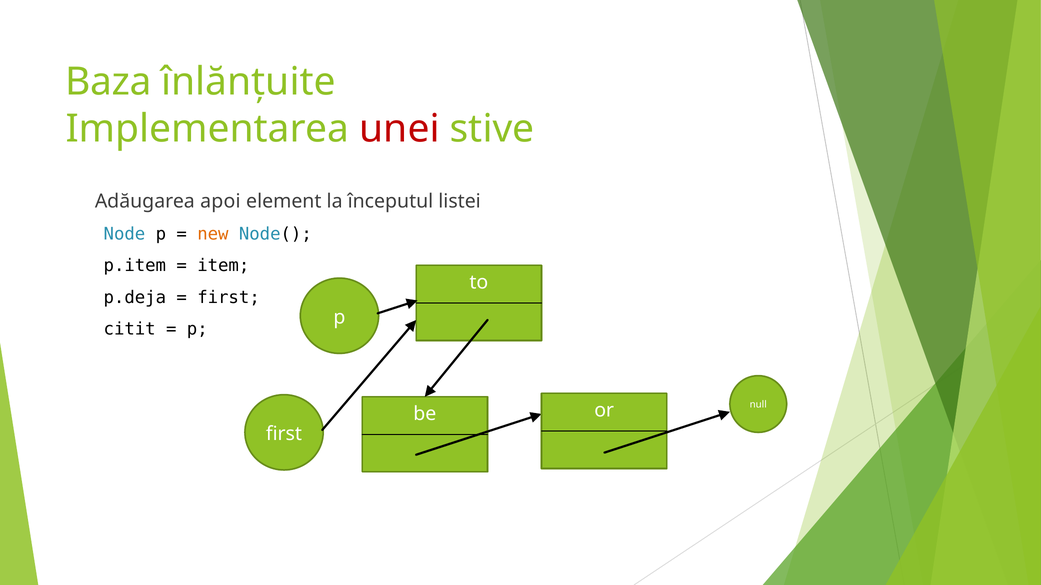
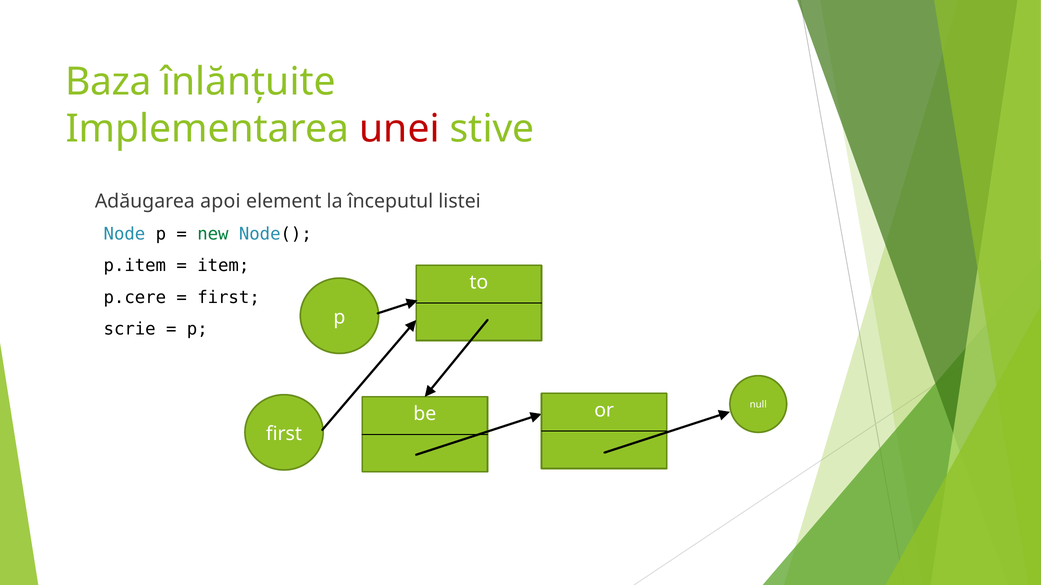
new colour: orange -> green
p.deja: p.deja -> p.cere
citit: citit -> scrie
